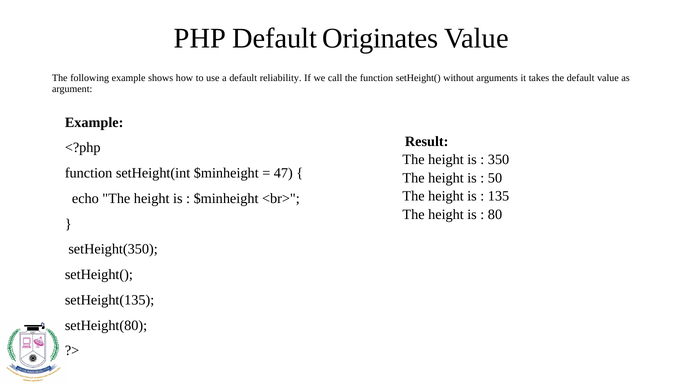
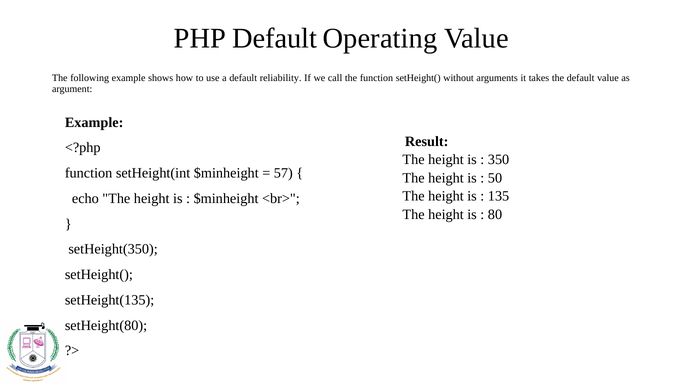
Originates: Originates -> Operating
47: 47 -> 57
